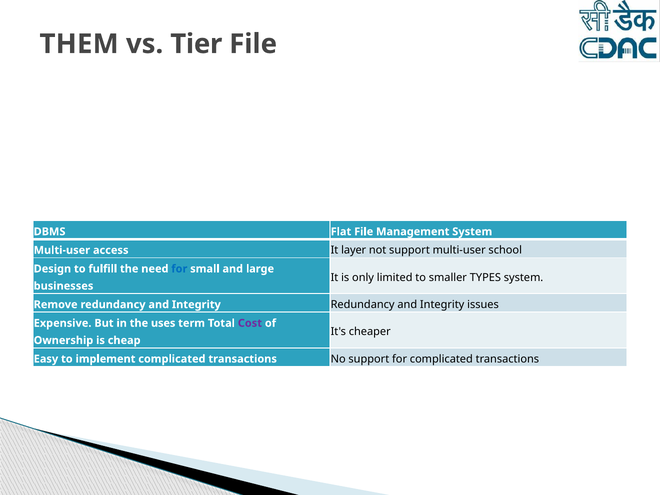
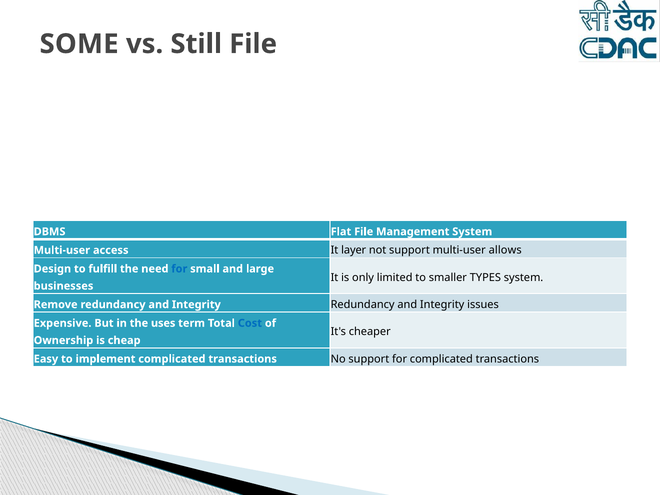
THEM: THEM -> SOME
Tier: Tier -> Still
school: school -> allows
Cost colour: purple -> blue
